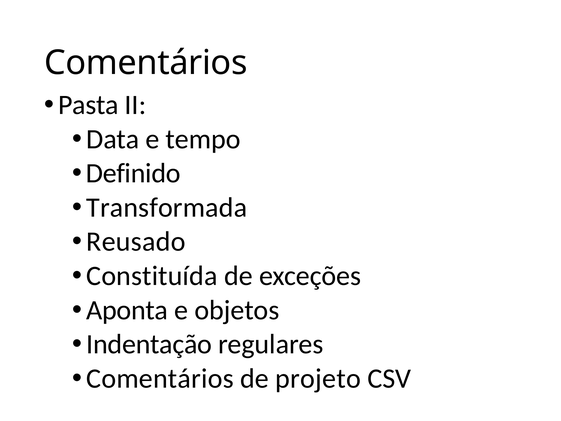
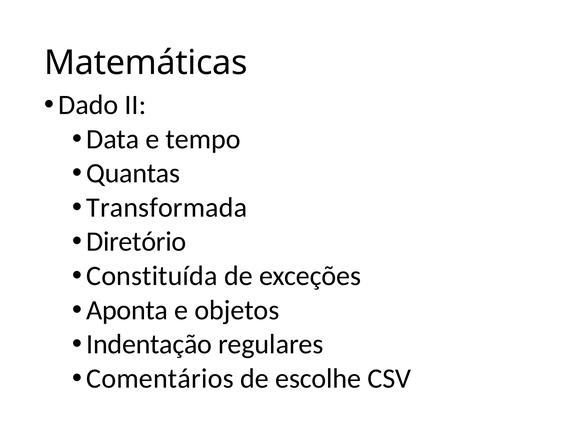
Comentários at (146, 63): Comentários -> Matemáticas
Pasta: Pasta -> Dado
Definido: Definido -> Quantas
Reusado: Reusado -> Diretório
projeto: projeto -> escolhe
